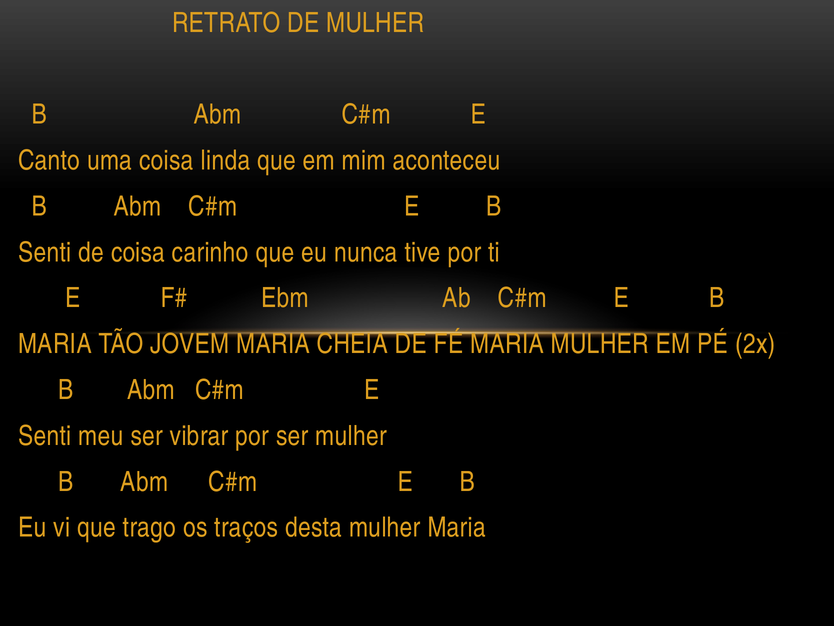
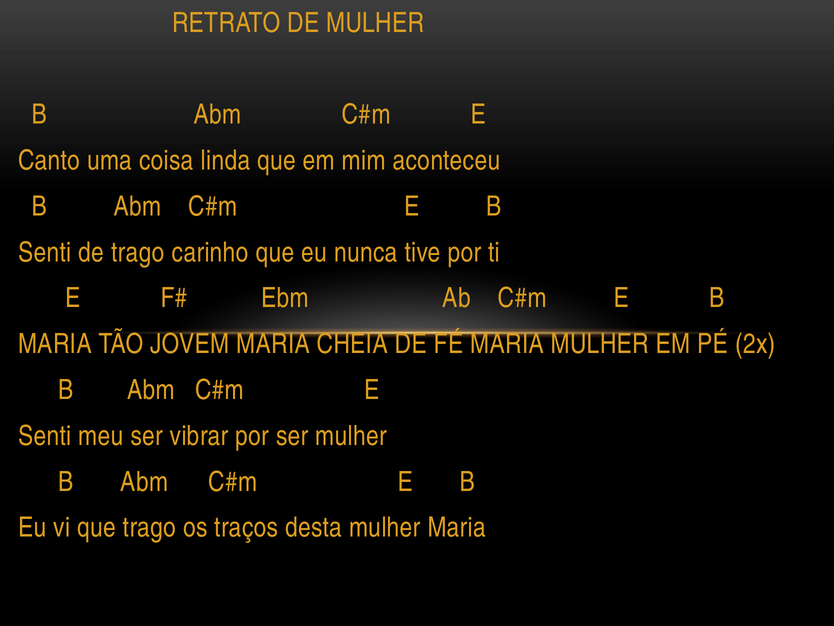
de coisa: coisa -> trago
